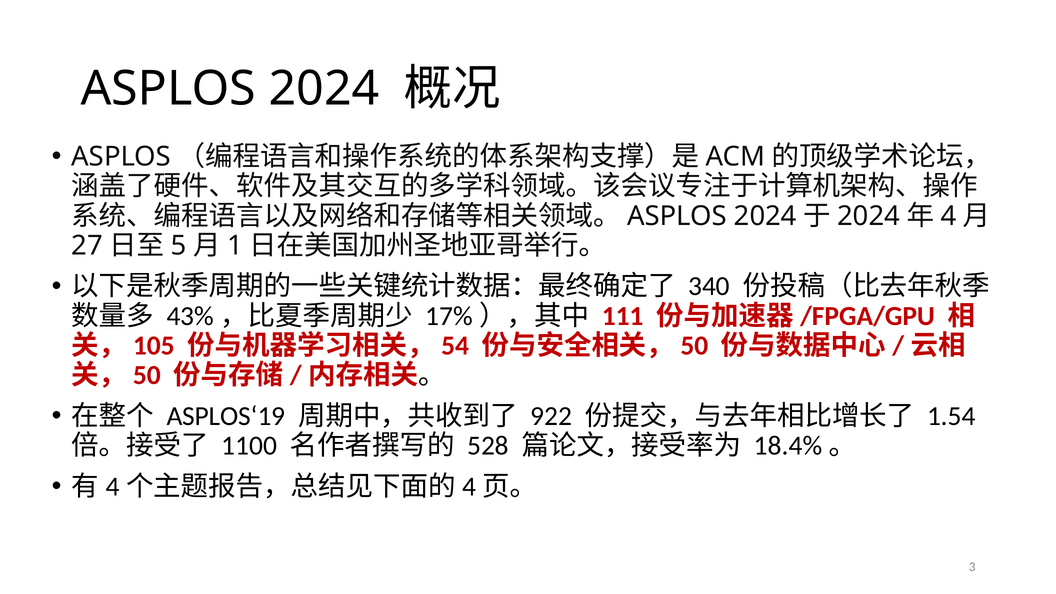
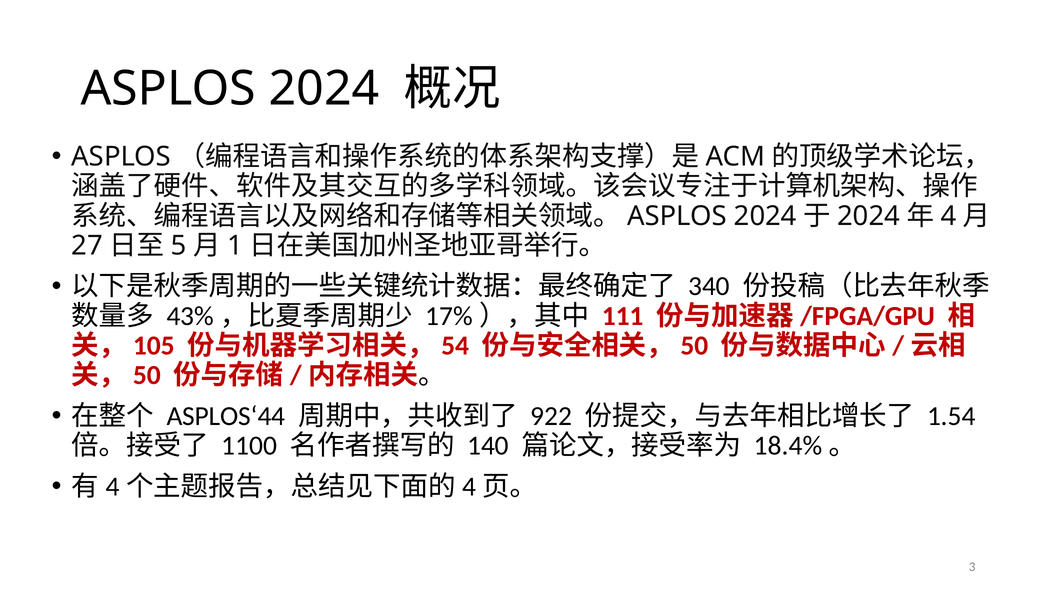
ASPLOS‘19: ASPLOS‘19 -> ASPLOS‘44
528: 528 -> 140
